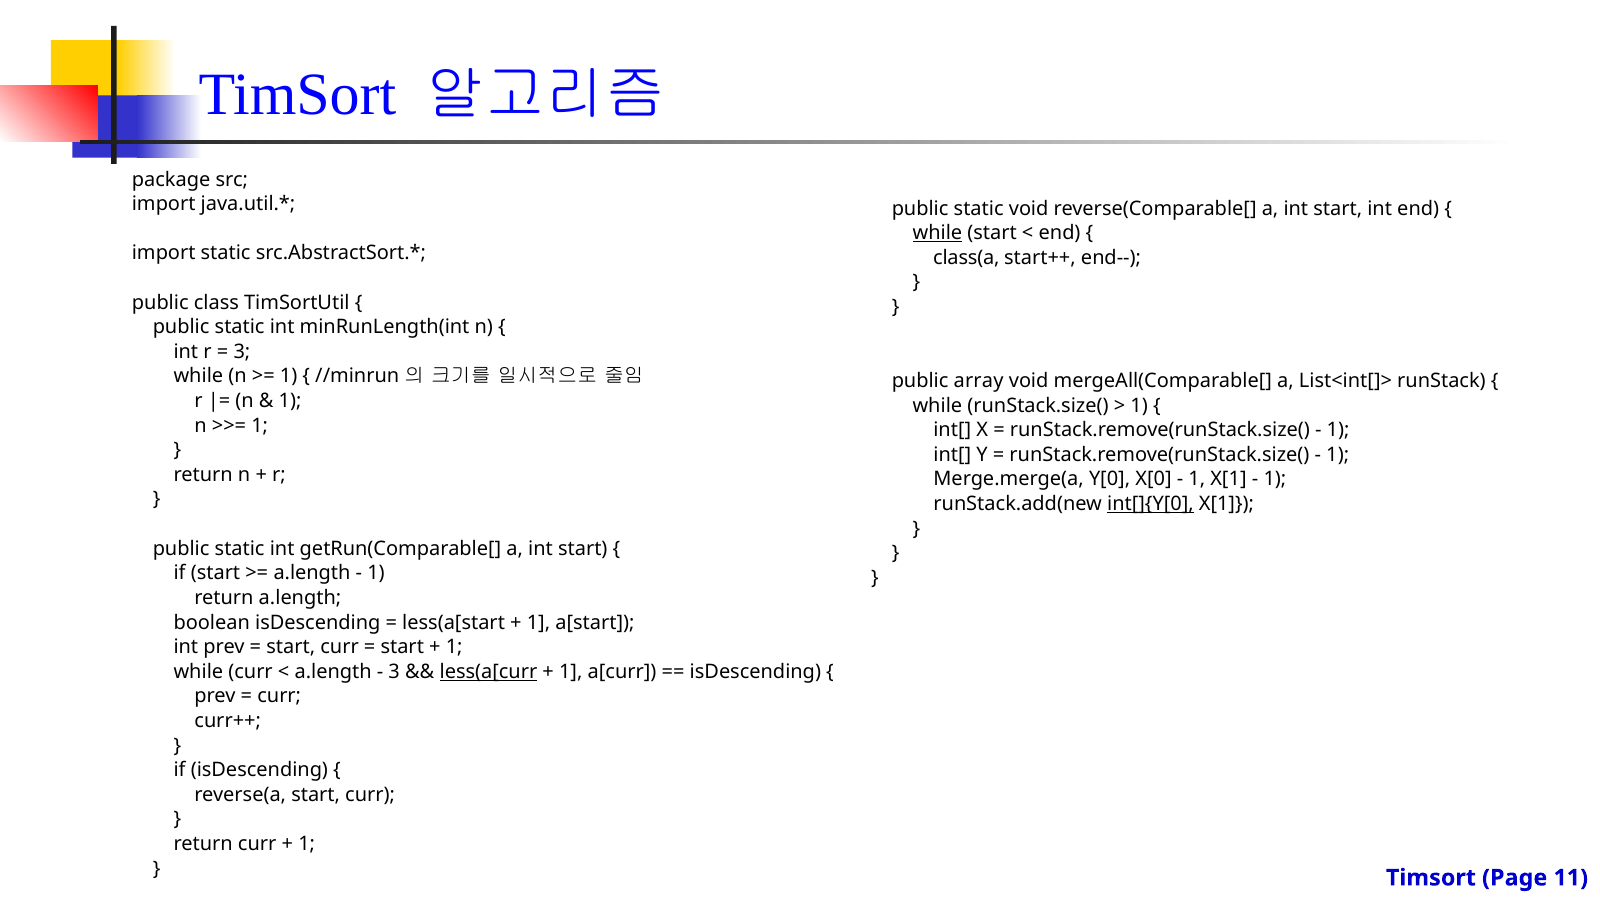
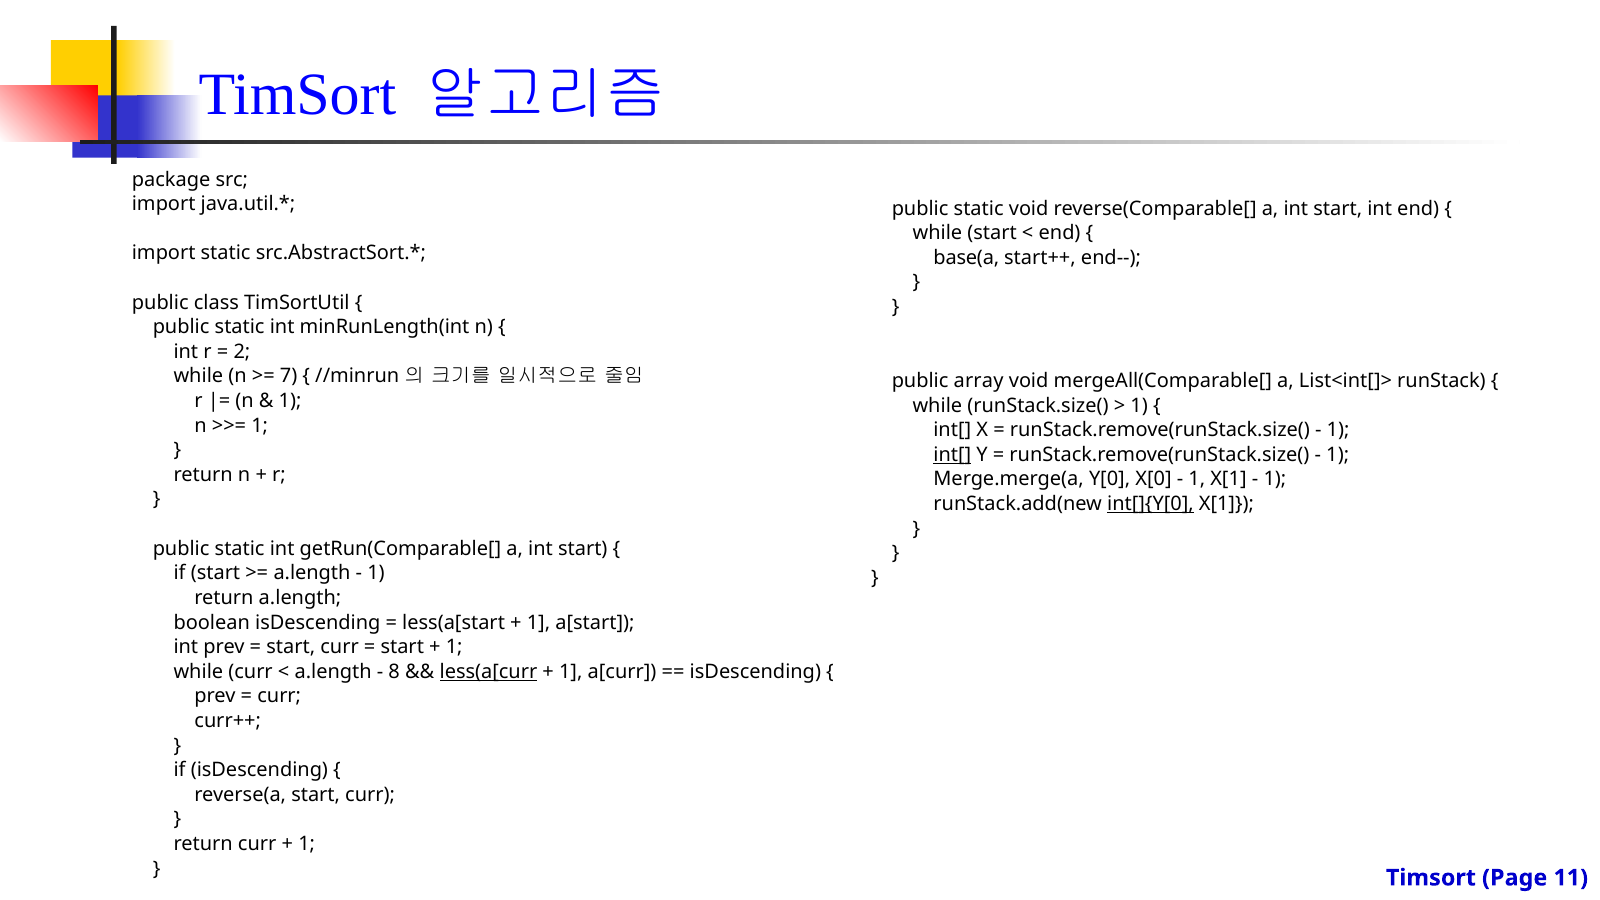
while at (937, 233) underline: present -> none
class(a: class(a -> base(a
3 at (242, 352): 3 -> 2
1 at (289, 376): 1 -> 7
int[ at (952, 455) underline: none -> present
3 at (394, 672): 3 -> 8
